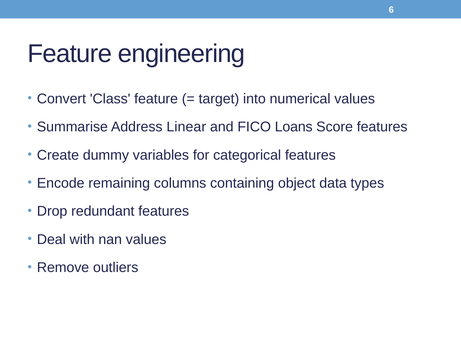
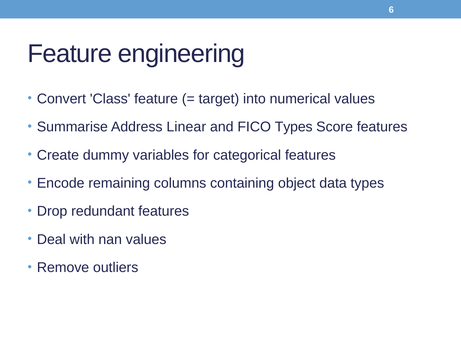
FICO Loans: Loans -> Types
